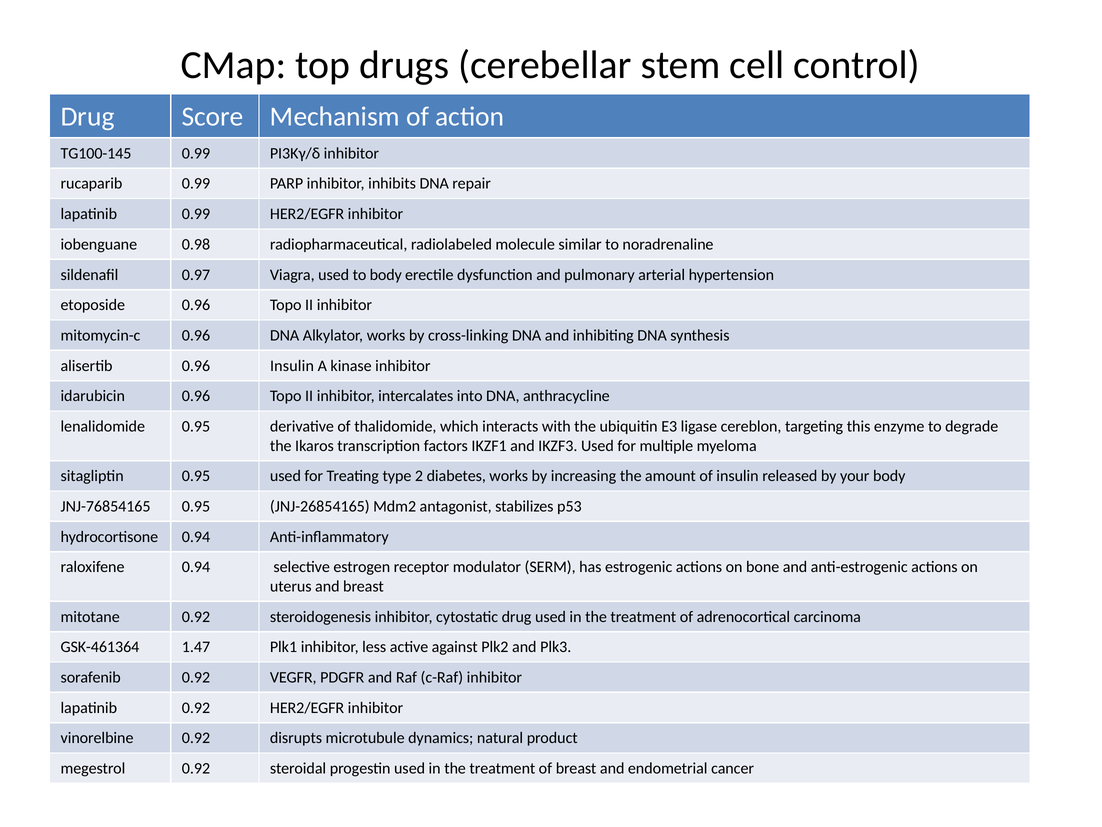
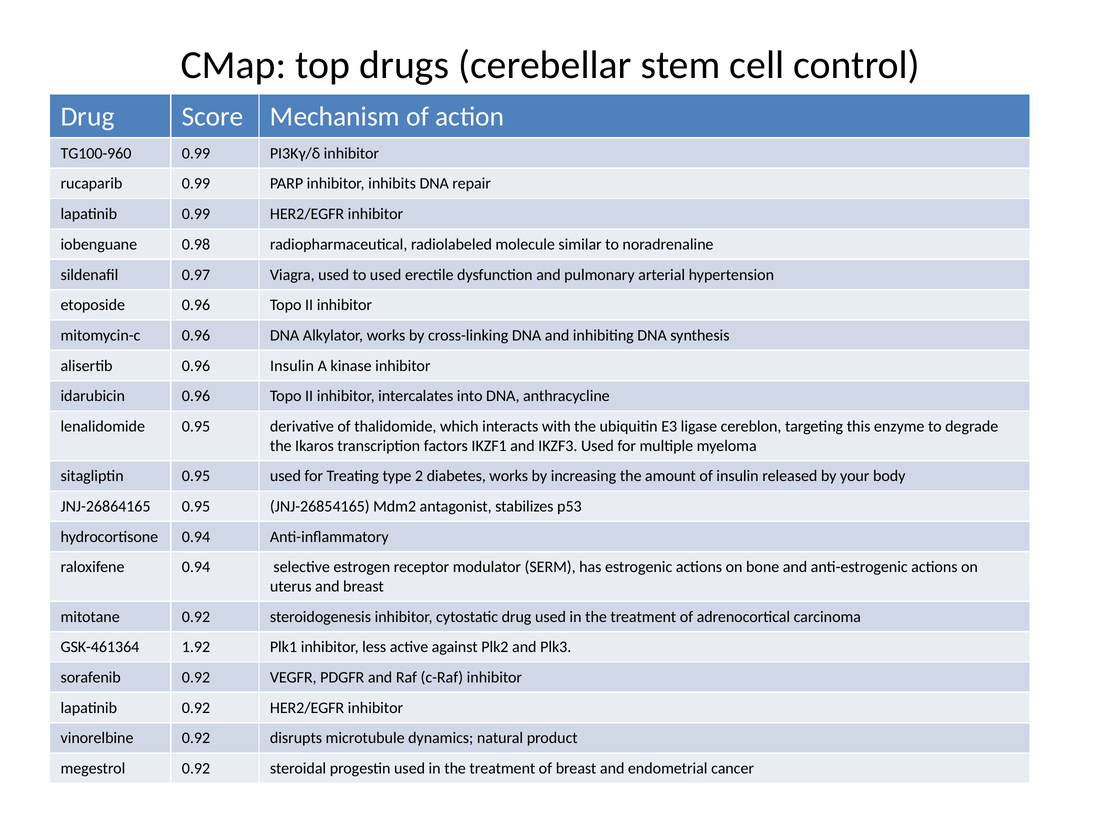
TG100-145: TG100-145 -> TG100-960
to body: body -> used
JNJ-76854165: JNJ-76854165 -> JNJ-26864165
1.47: 1.47 -> 1.92
